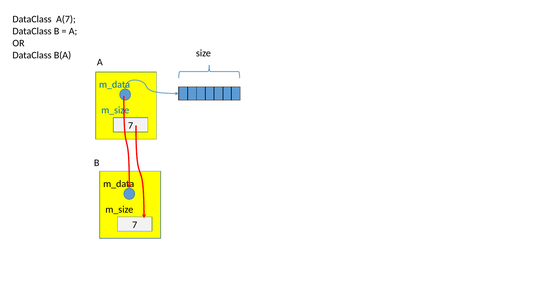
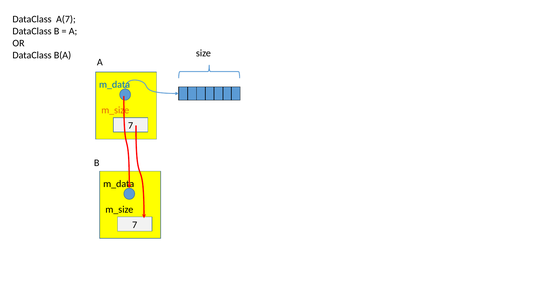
m_size at (115, 110) colour: blue -> orange
